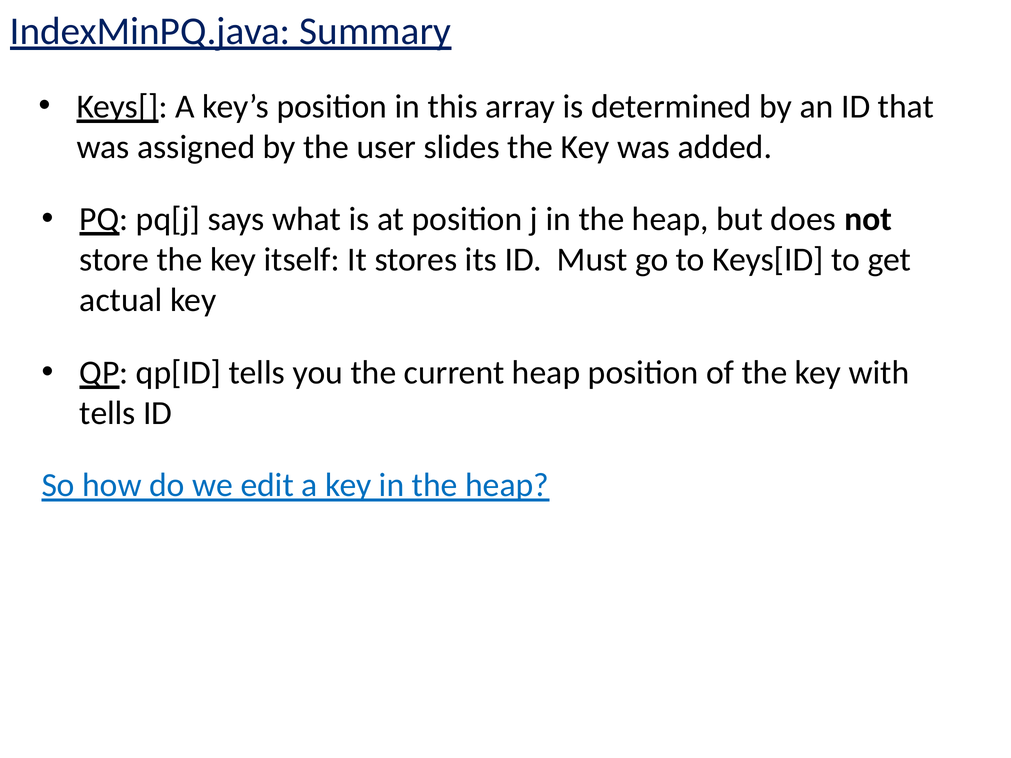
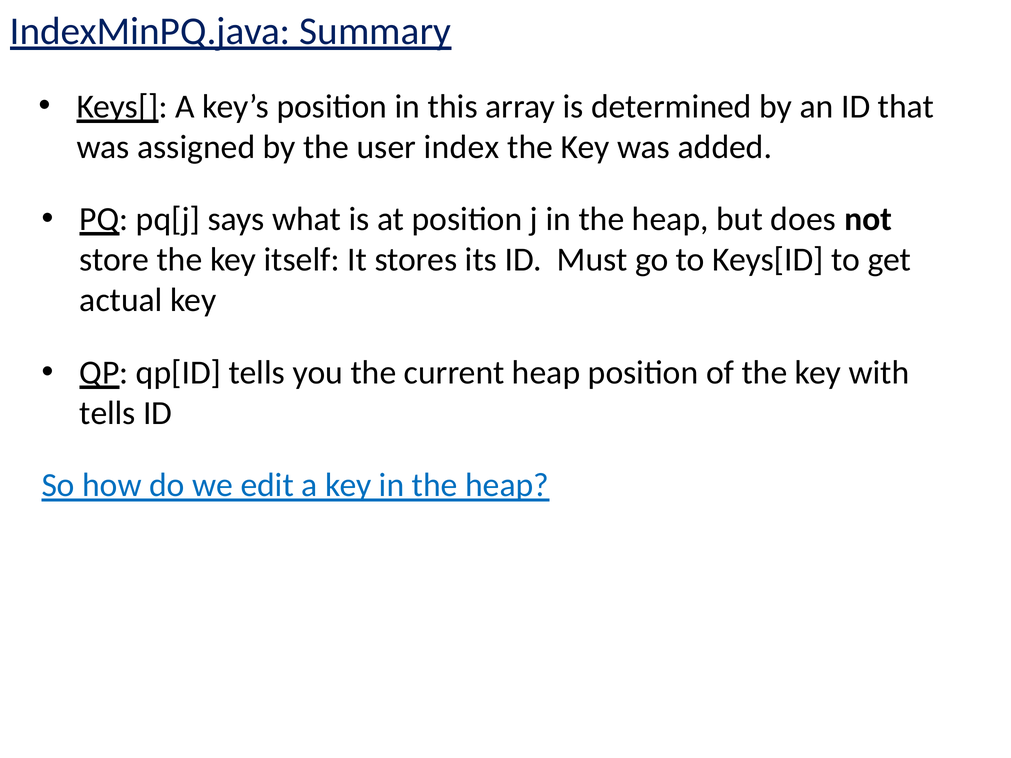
slides: slides -> index
